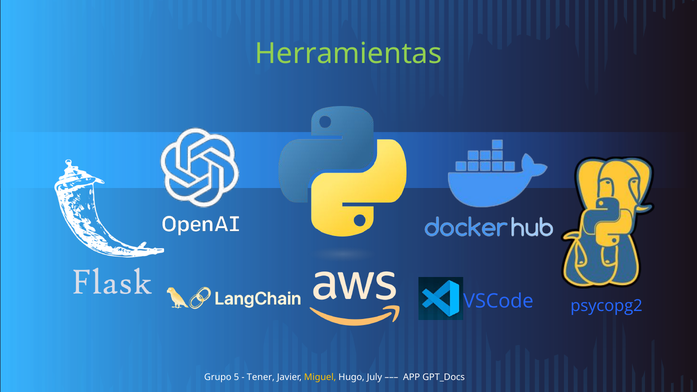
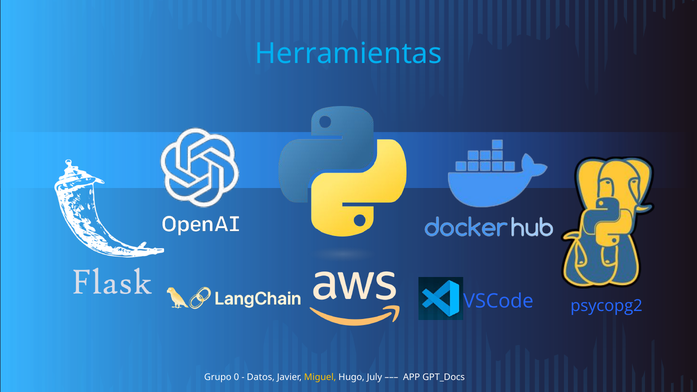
Herramientas colour: light green -> light blue
5: 5 -> 0
Tener: Tener -> Datos
